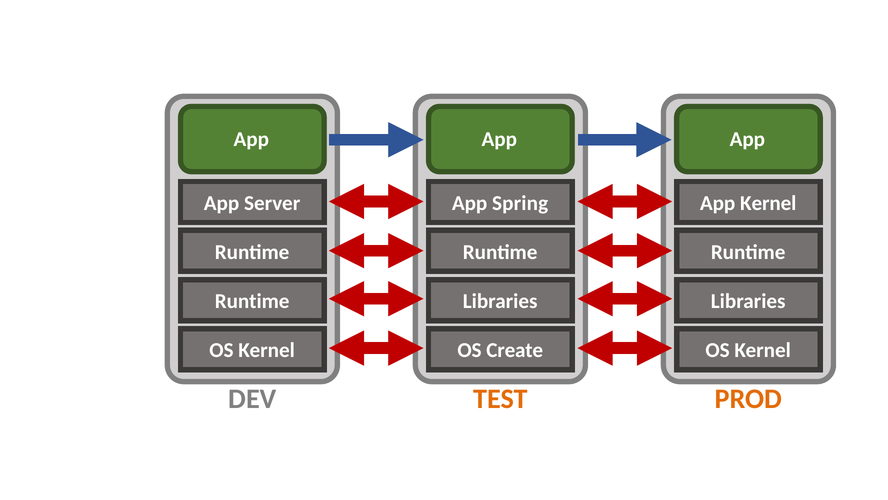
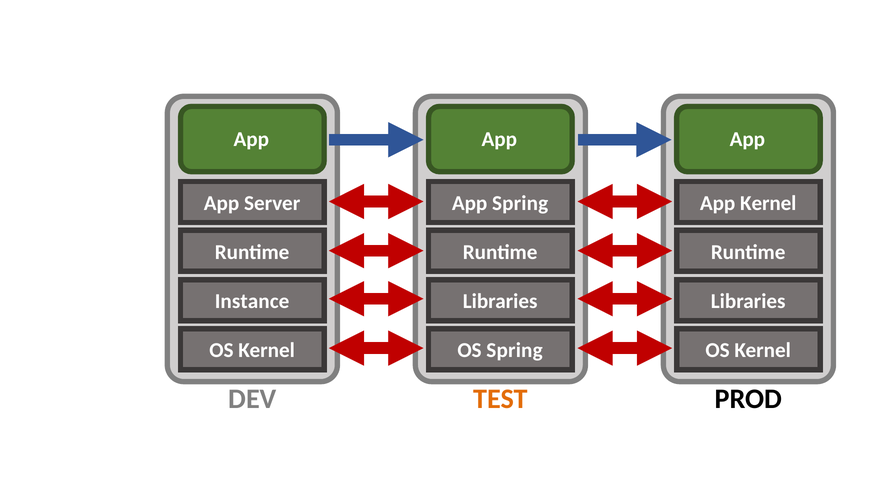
Runtime at (252, 301): Runtime -> Instance
OS Create: Create -> Spring
PROD colour: orange -> black
